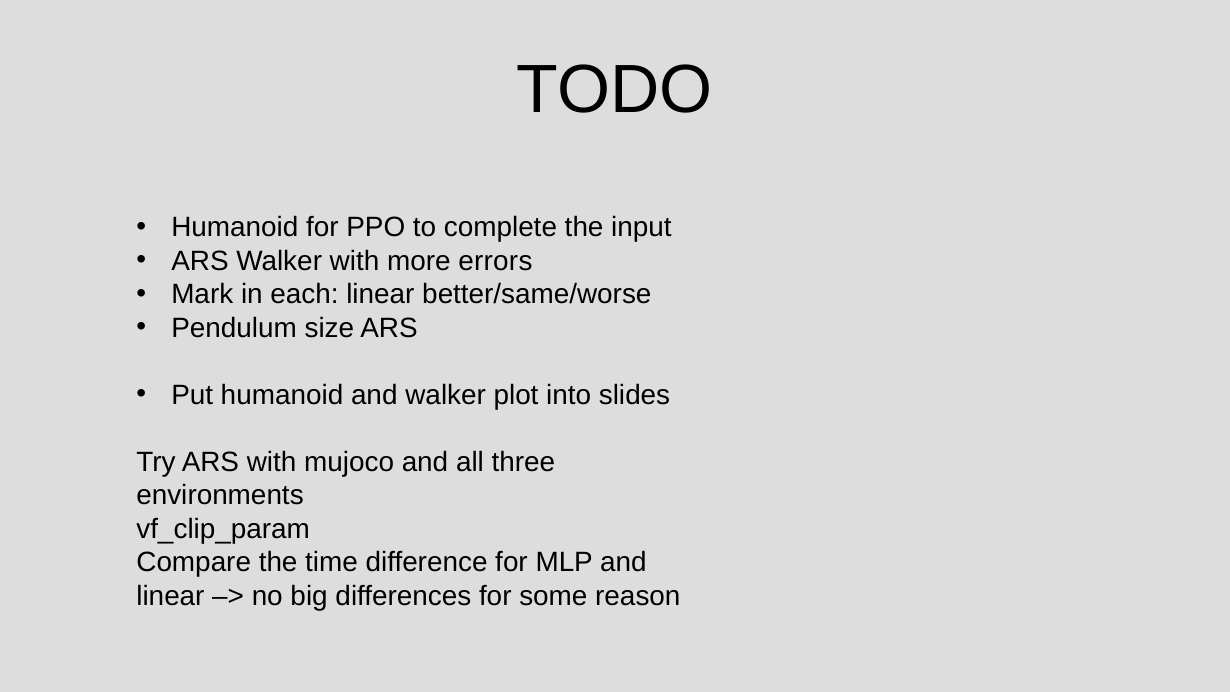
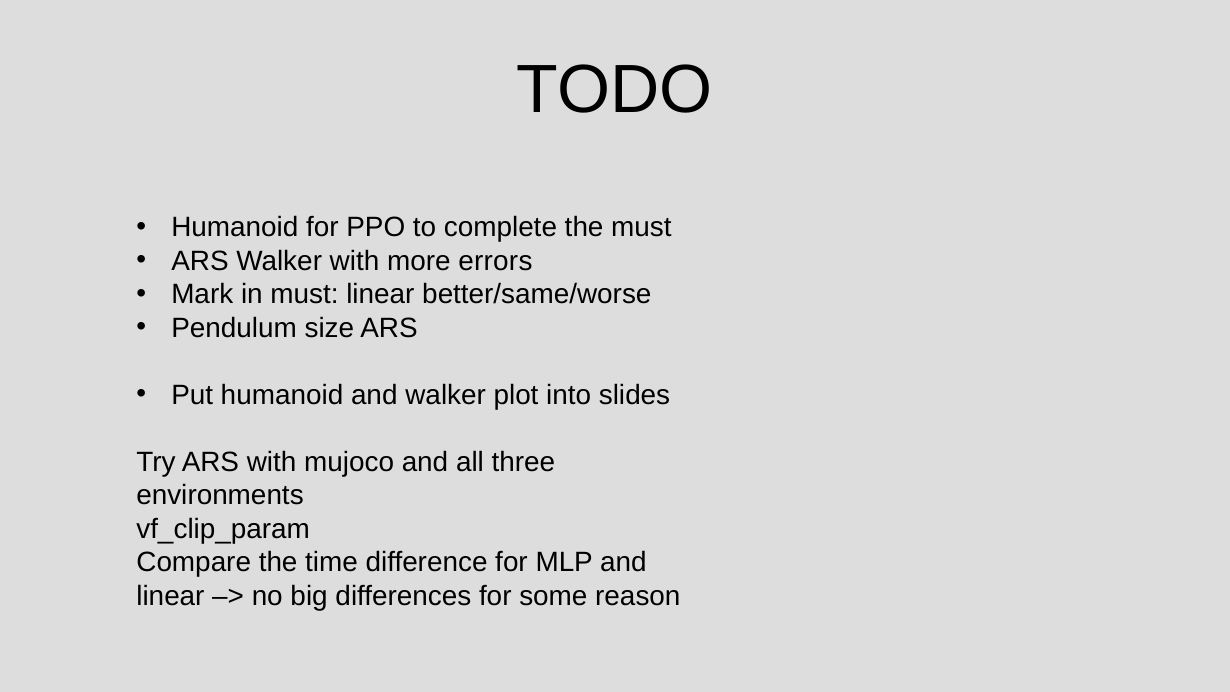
the input: input -> must
in each: each -> must
